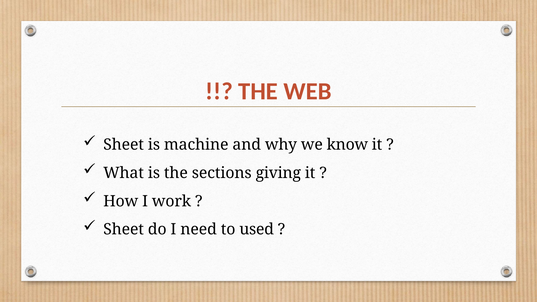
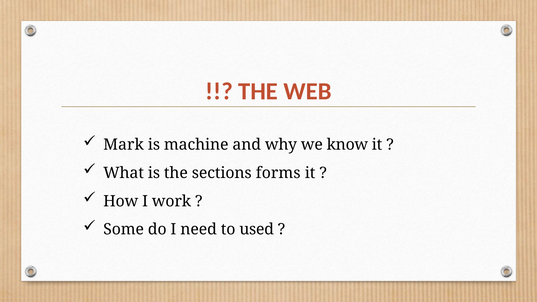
Sheet at (124, 145): Sheet -> Mark
giving: giving -> forms
Sheet at (124, 229): Sheet -> Some
